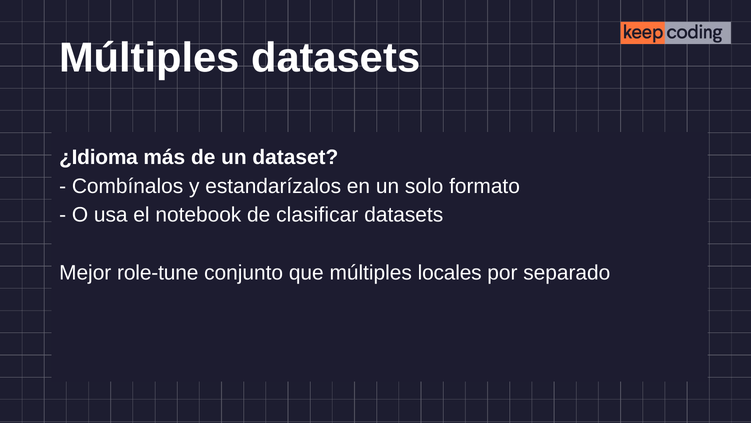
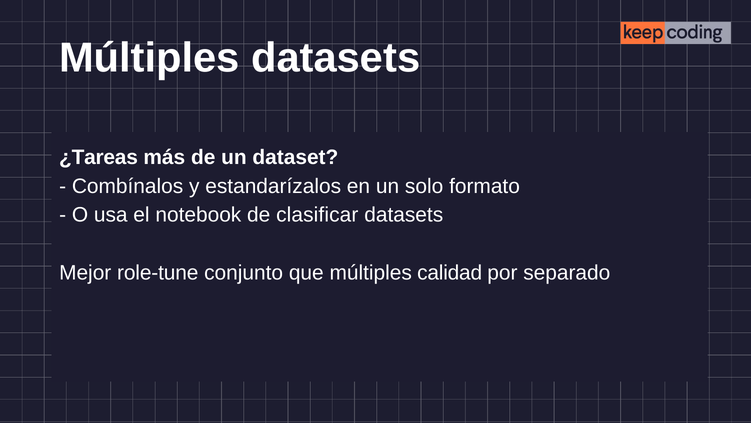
¿Idioma: ¿Idioma -> ¿Tareas
locales: locales -> calidad
